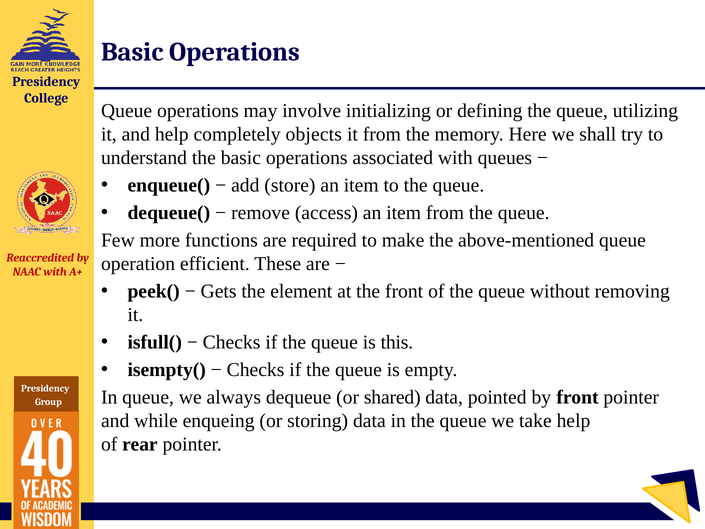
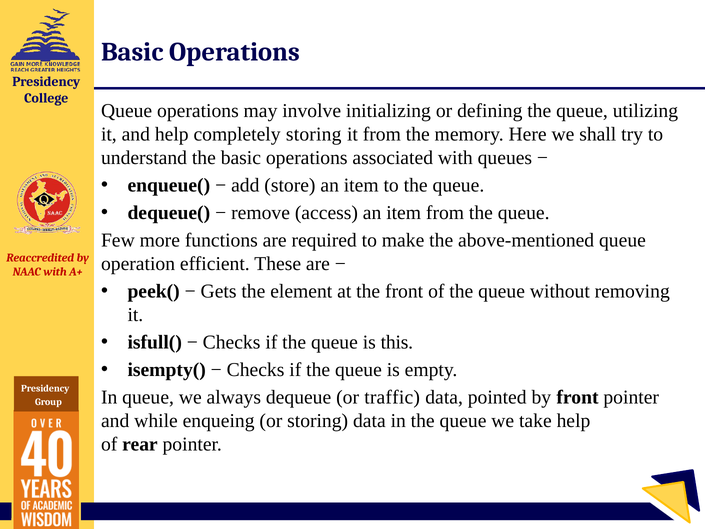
completely objects: objects -> storing
shared: shared -> traffic
